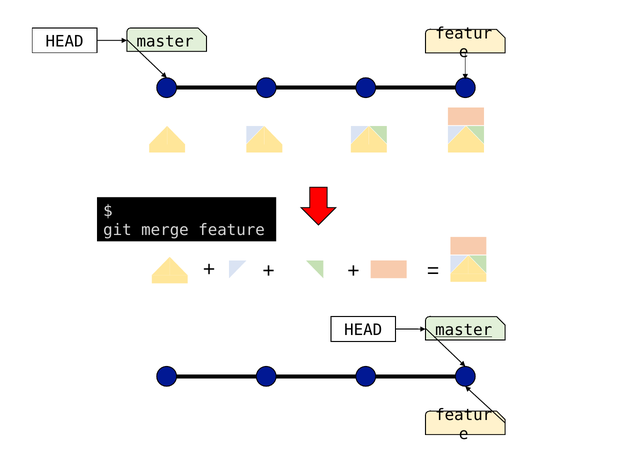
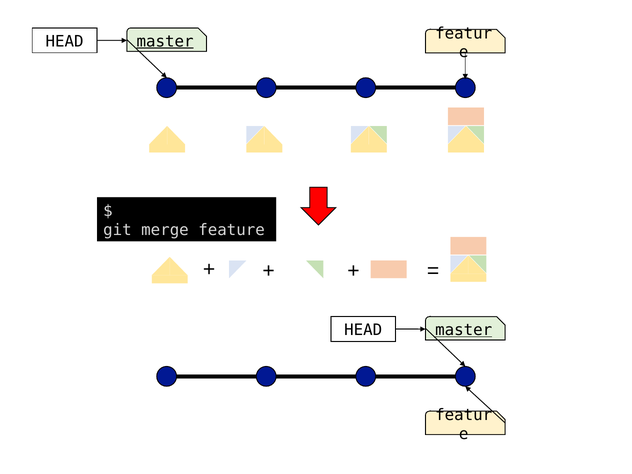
master at (165, 41) underline: none -> present
